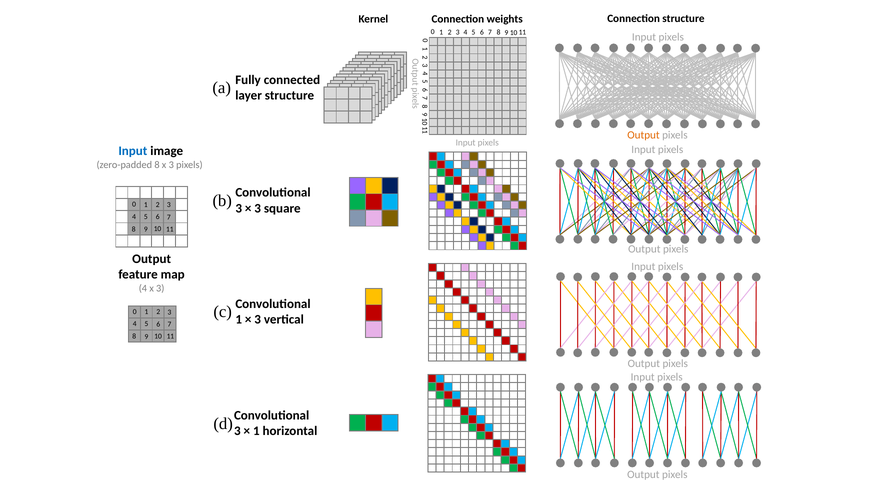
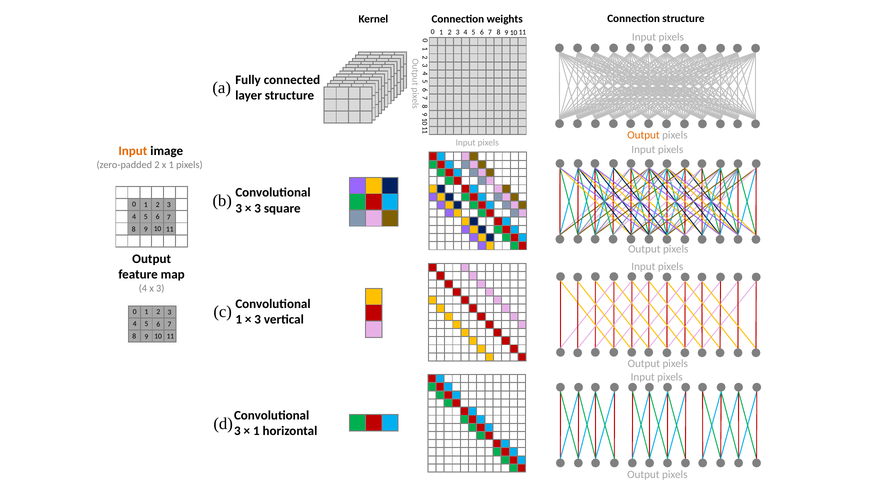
Input at (133, 151) colour: blue -> orange
zero-padded 8: 8 -> 2
3 at (171, 165): 3 -> 1
